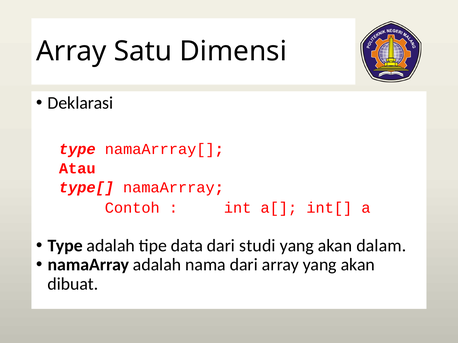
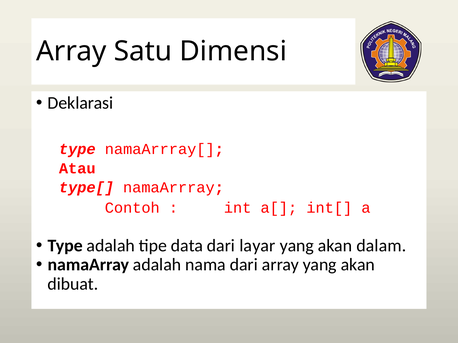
studi: studi -> layar
